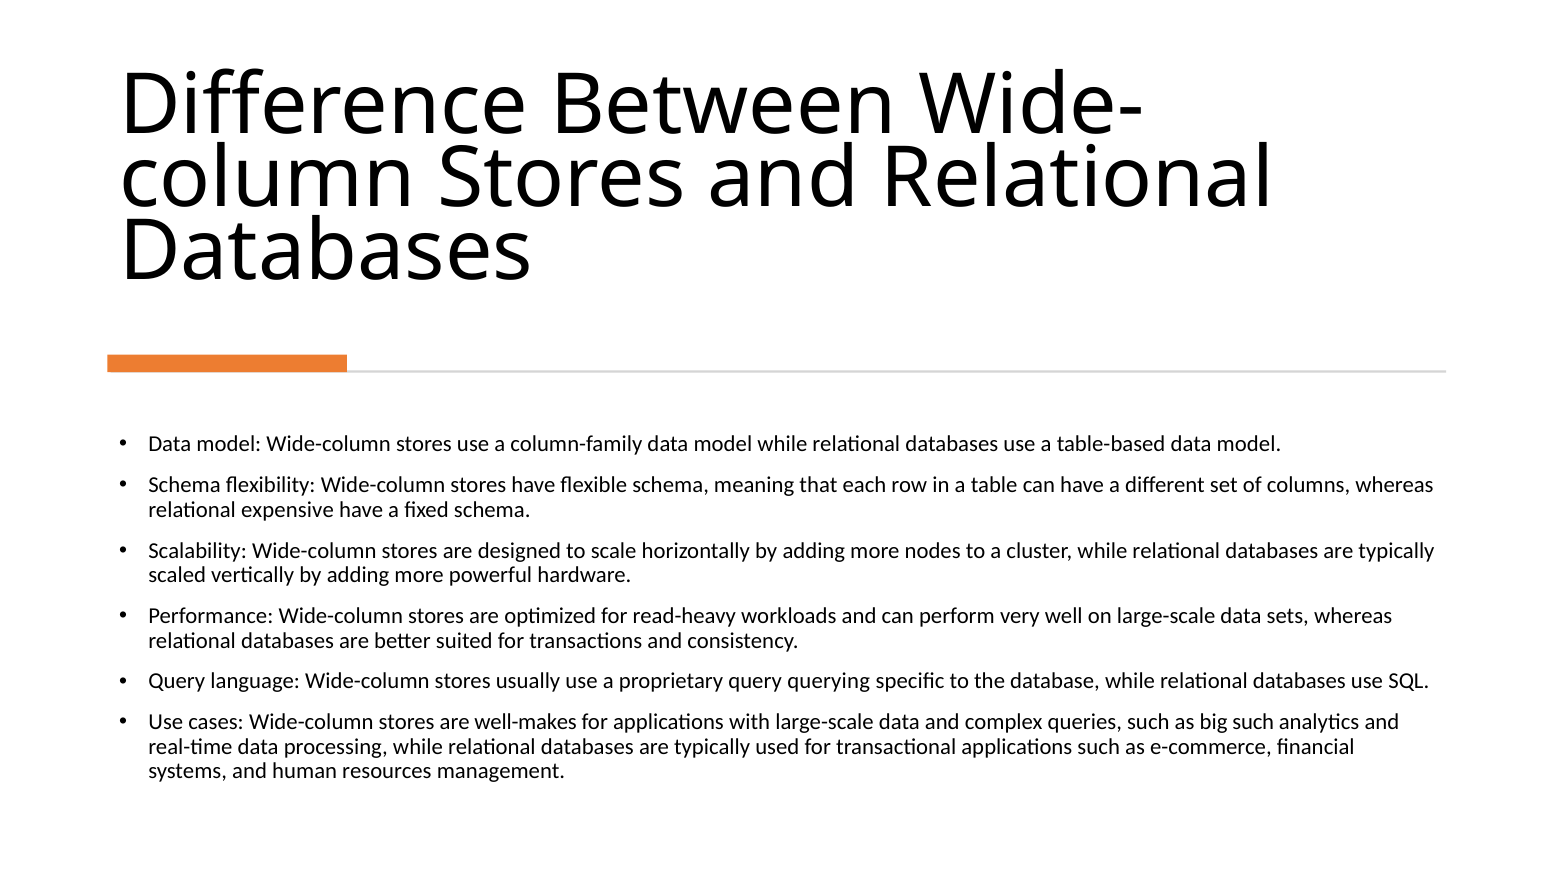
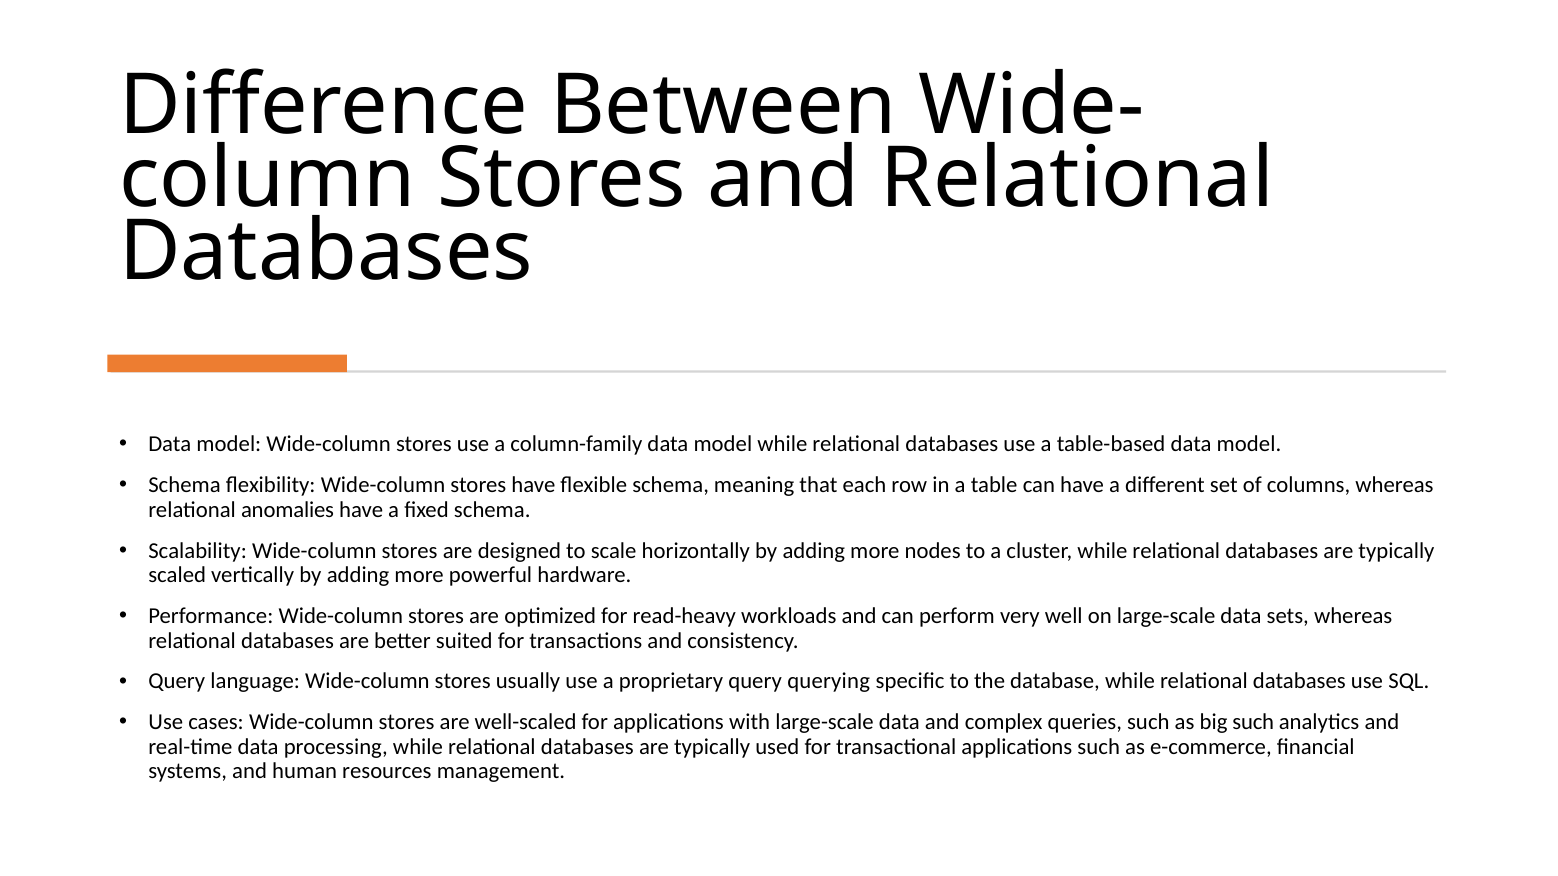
expensive: expensive -> anomalies
well-makes: well-makes -> well-scaled
